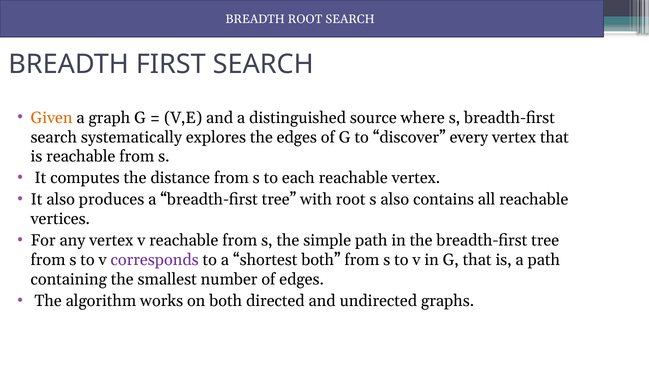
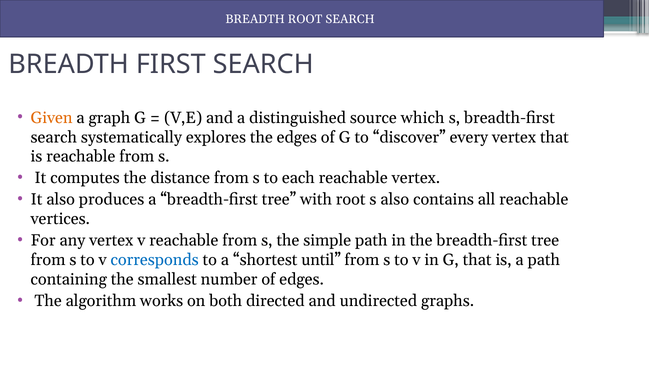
where: where -> which
corresponds colour: purple -> blue
shortest both: both -> until
